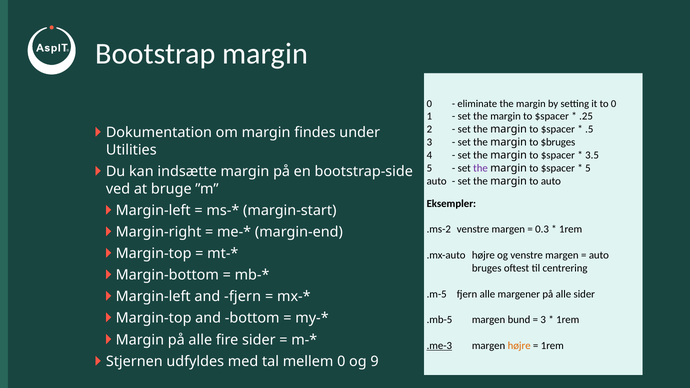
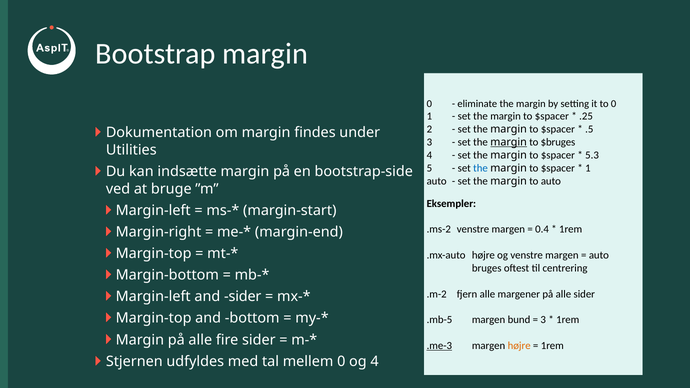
margin at (509, 142) underline: none -> present
3.5: 3.5 -> 5.3
the at (481, 168) colour: purple -> blue
5 at (588, 168): 5 -> 1
0.3: 0.3 -> 0.4
.m-5: .m-5 -> .m-2
and fjern: fjern -> sider
og 9: 9 -> 4
